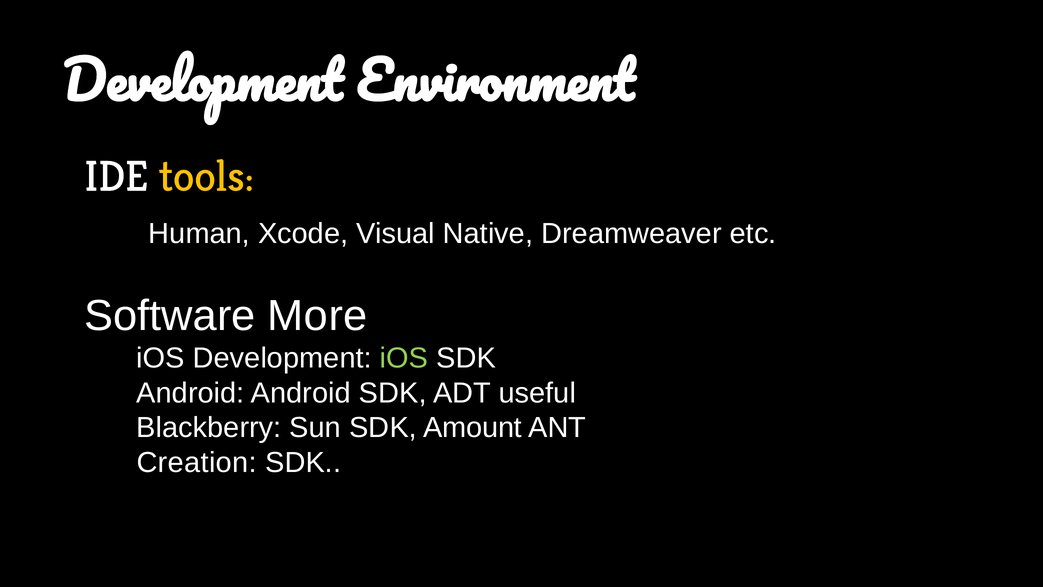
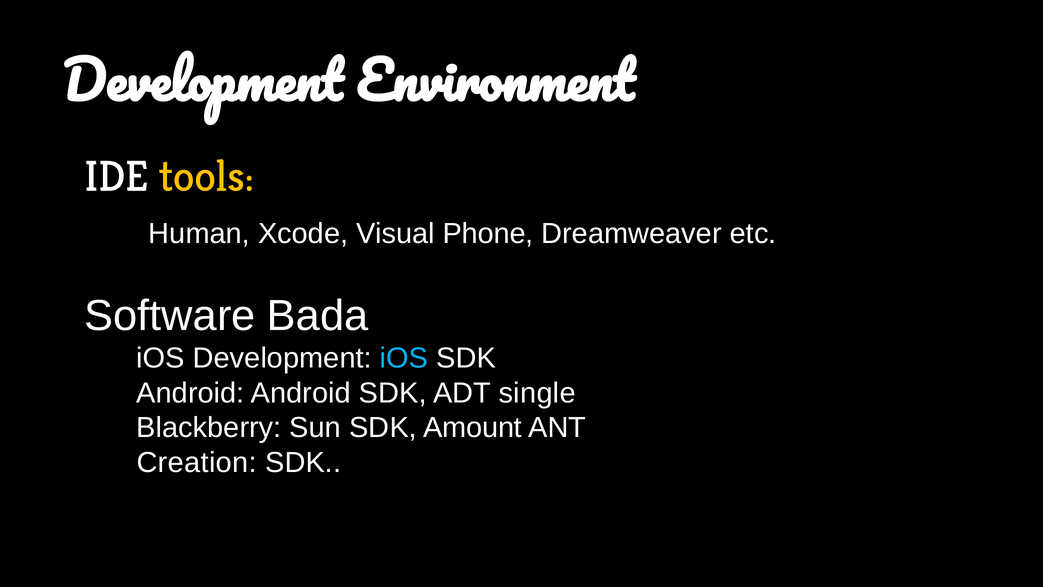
Native: Native -> Phone
More: More -> Bada
iOS at (404, 358) colour: light green -> light blue
useful: useful -> single
